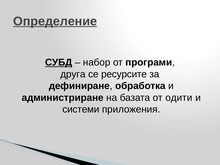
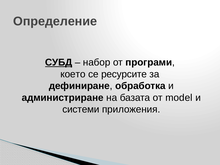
Определение underline: present -> none
друга: друга -> което
одити: одити -> model
